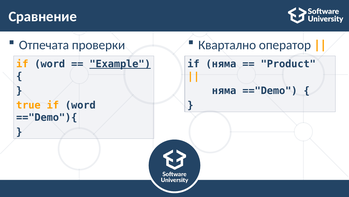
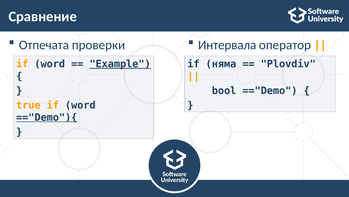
Квартално: Квартално -> Интервала
Product: Product -> Plovdiv
няма at (224, 90): няма -> bool
=="Demo"){ underline: none -> present
